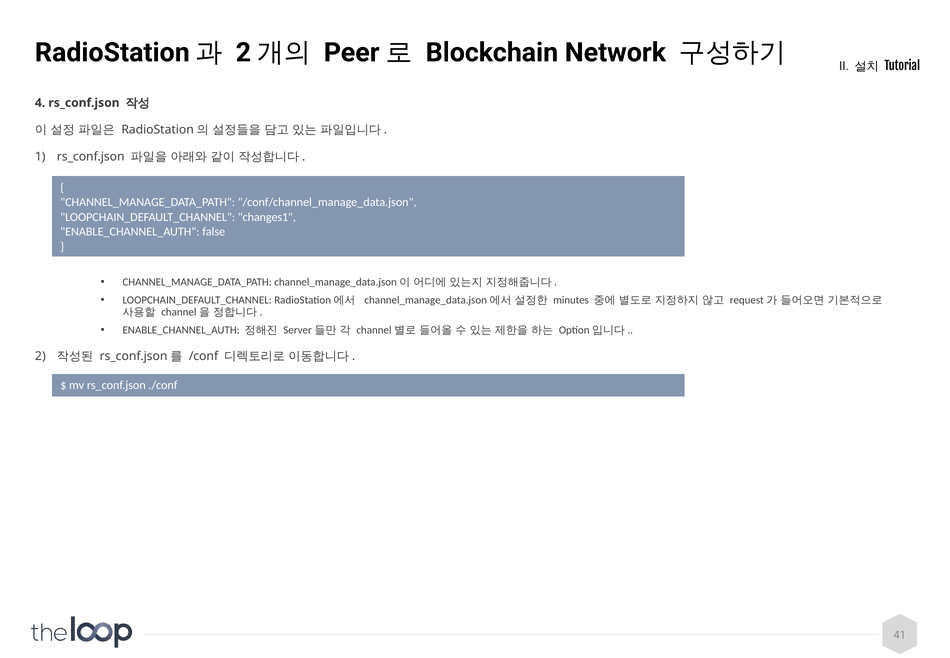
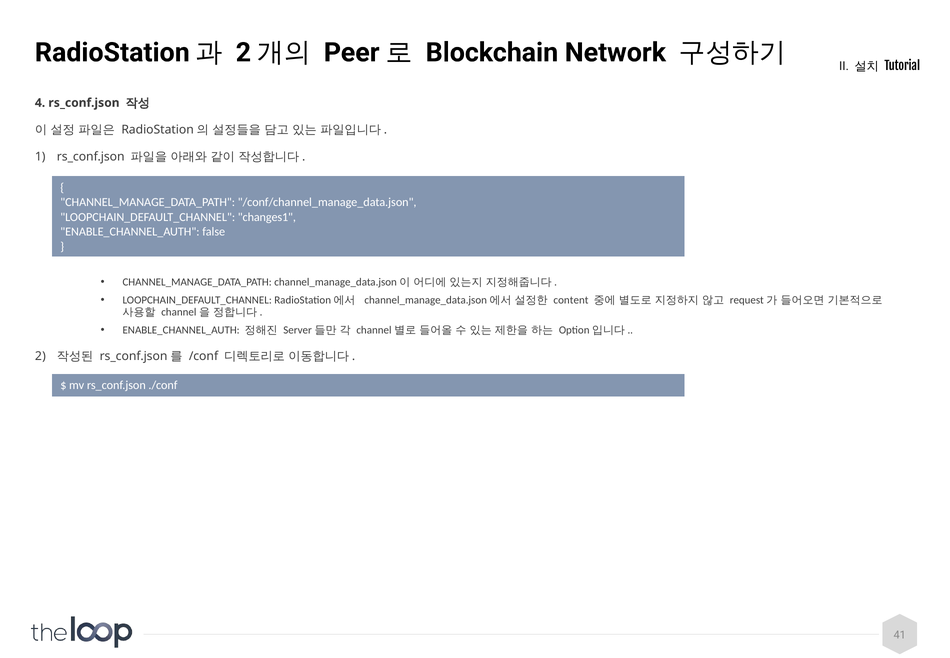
minutes: minutes -> content
